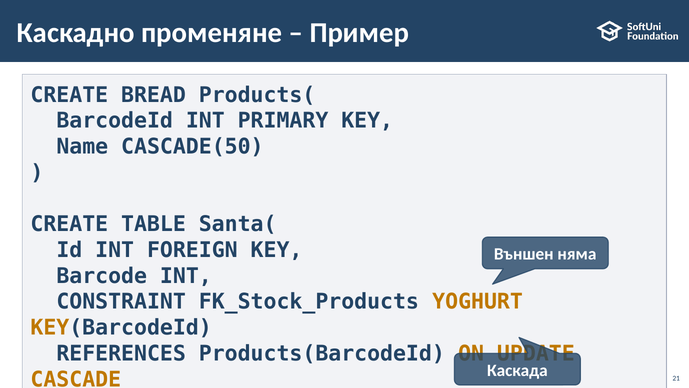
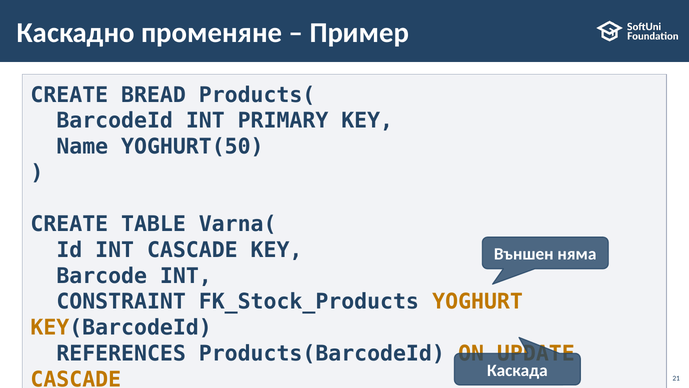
CASCADE(50: CASCADE(50 -> YOGHURT(50
Santa(: Santa( -> Varna(
INT FOREIGN: FOREIGN -> CASCADE
